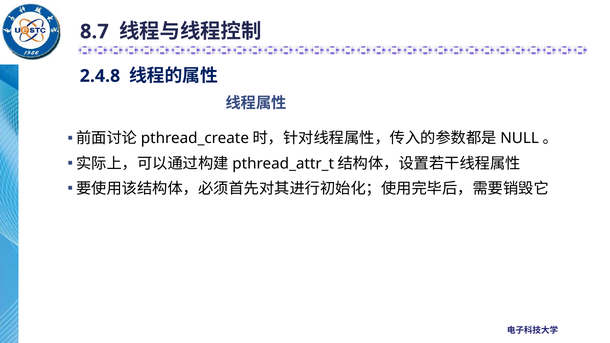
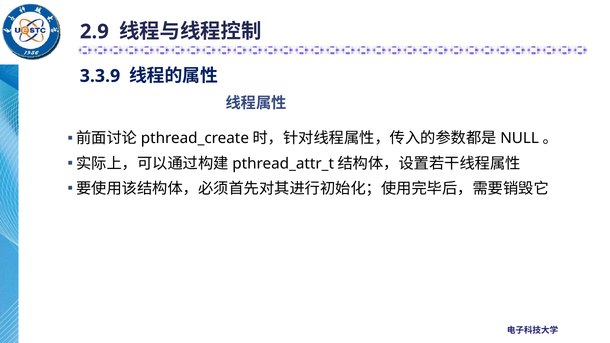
8.7: 8.7 -> 2.9
2.4.8: 2.4.8 -> 3.3.9
